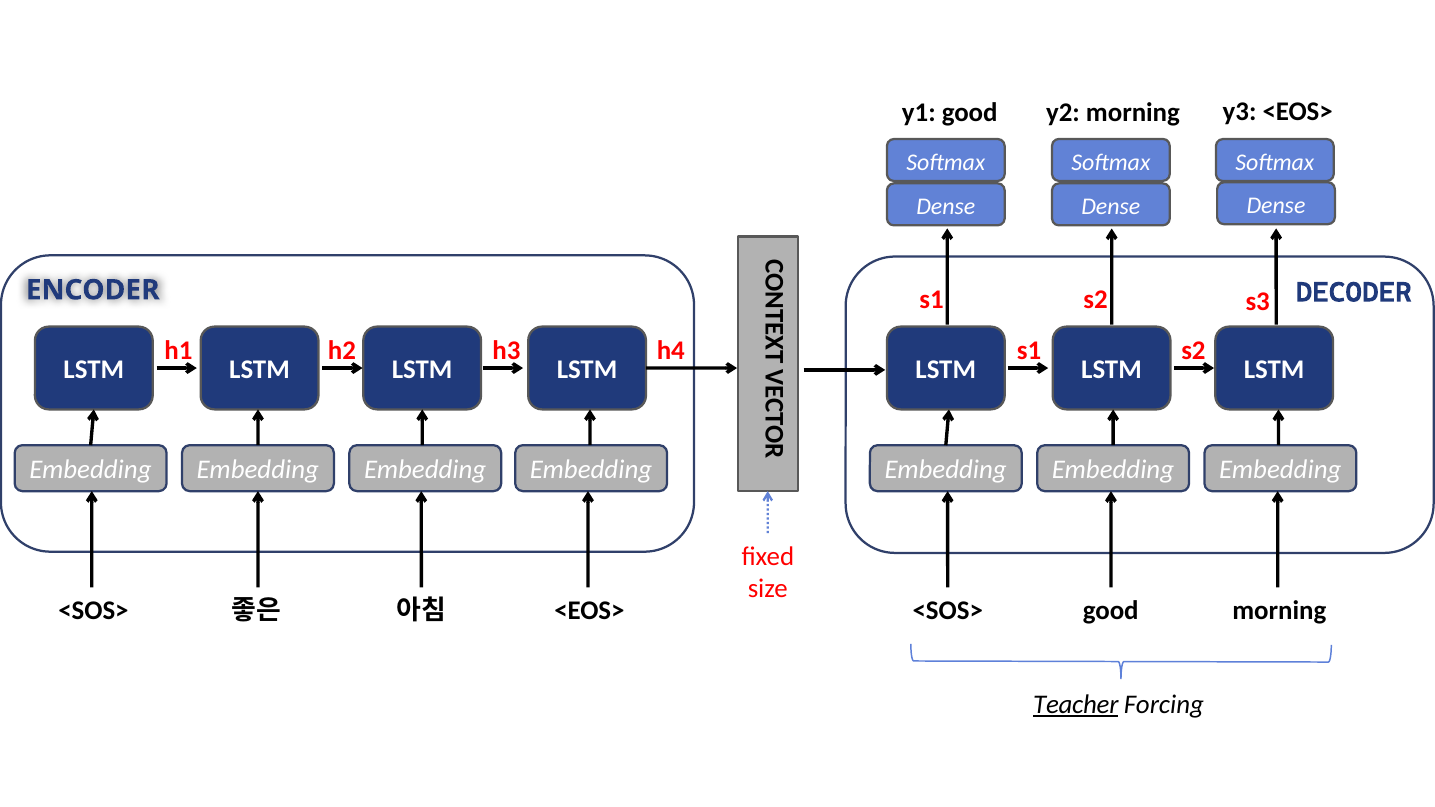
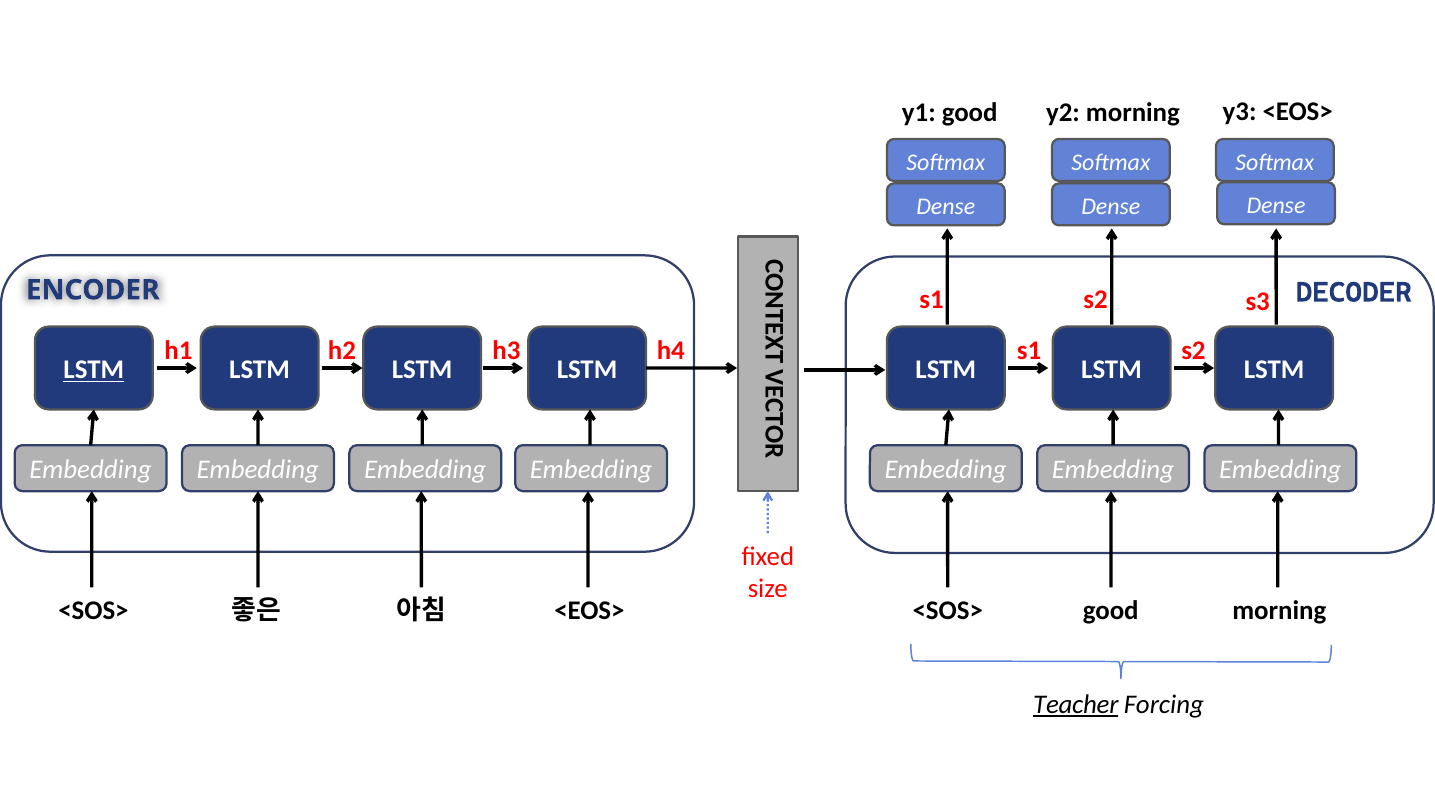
LSTM at (94, 370) underline: none -> present
